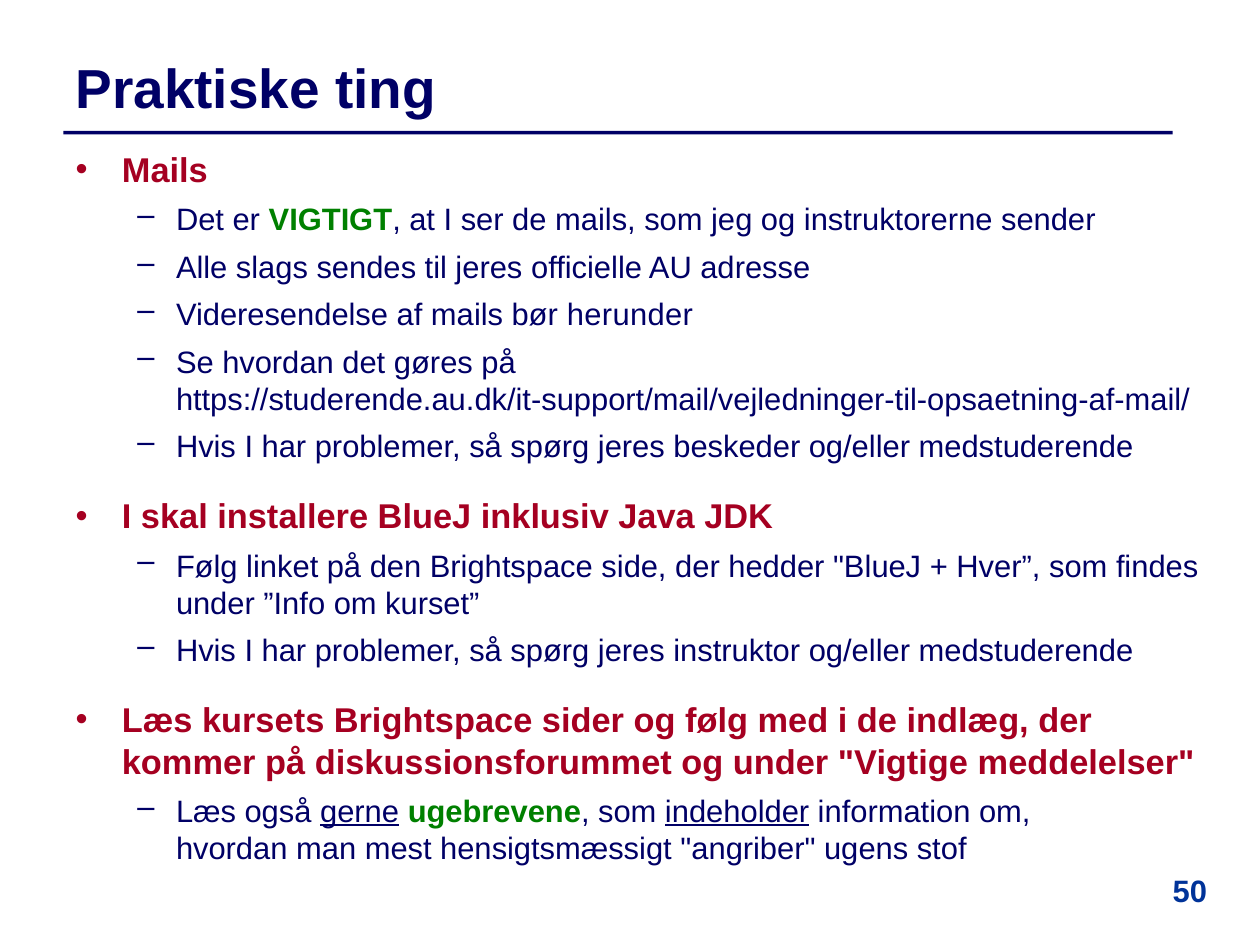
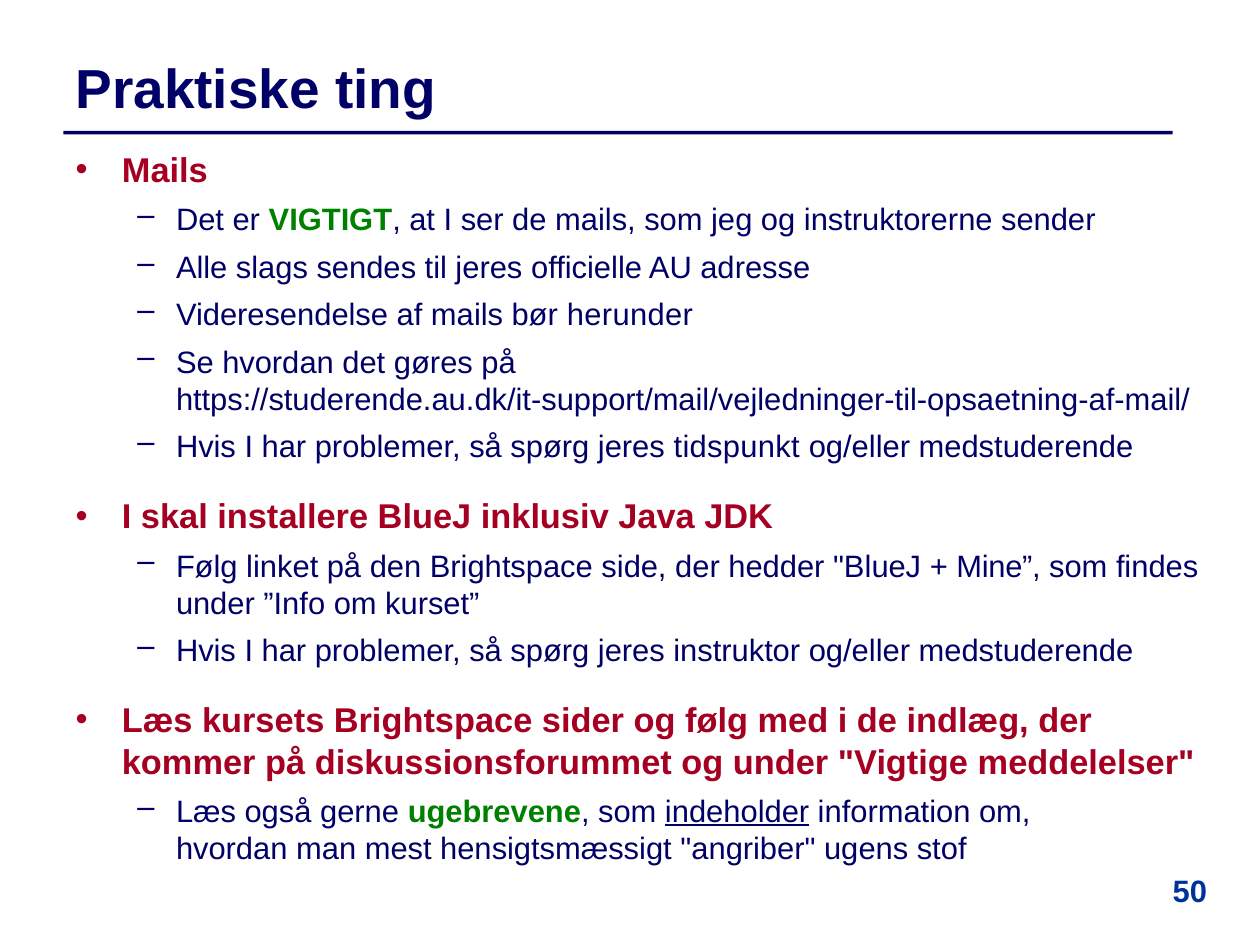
beskeder: beskeder -> tidspunkt
Hver: Hver -> Mine
gerne underline: present -> none
